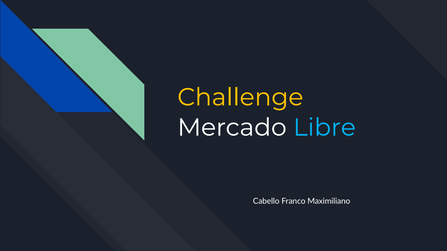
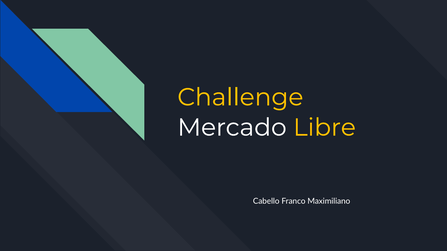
Libre colour: light blue -> yellow
